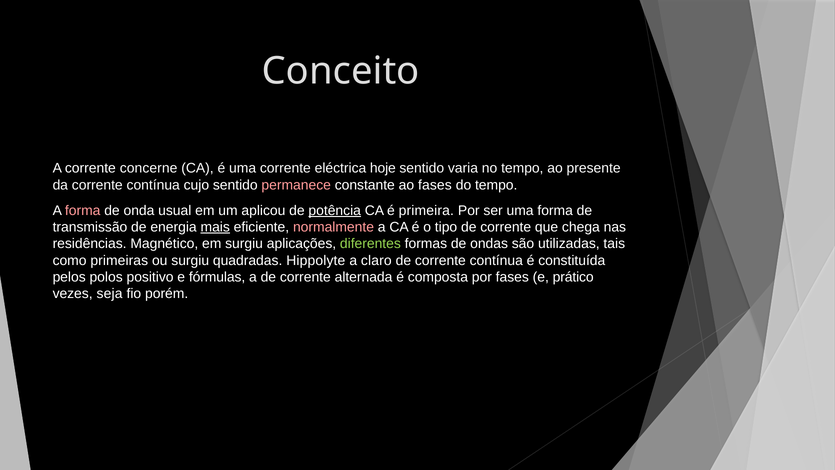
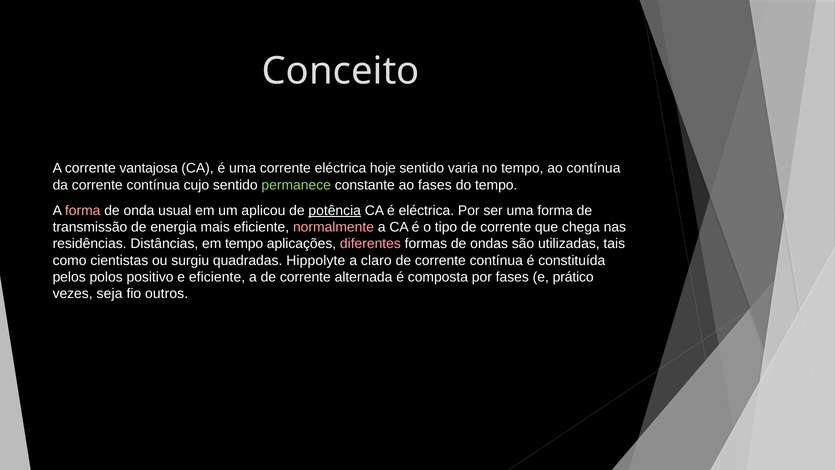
concerne: concerne -> vantajosa
ao presente: presente -> contínua
permanece colour: pink -> light green
é primeira: primeira -> eléctrica
mais underline: present -> none
Magnético: Magnético -> Distâncias
em surgiu: surgiu -> tempo
diferentes colour: light green -> pink
primeiras: primeiras -> cientistas
e fórmulas: fórmulas -> eficiente
porém: porém -> outros
